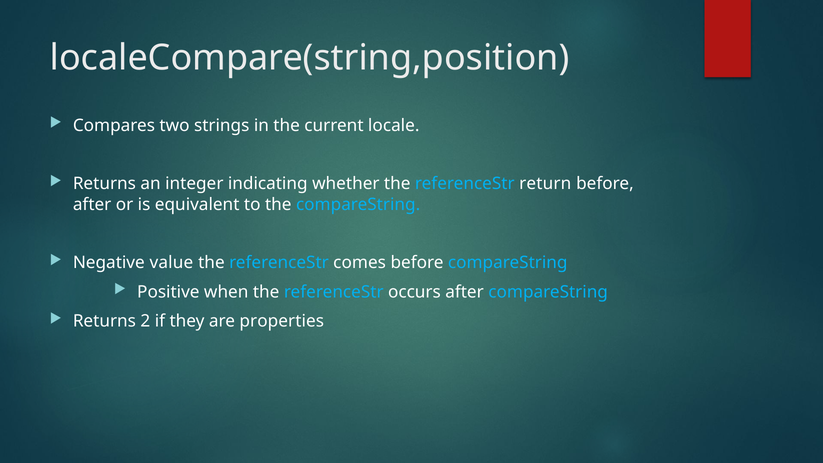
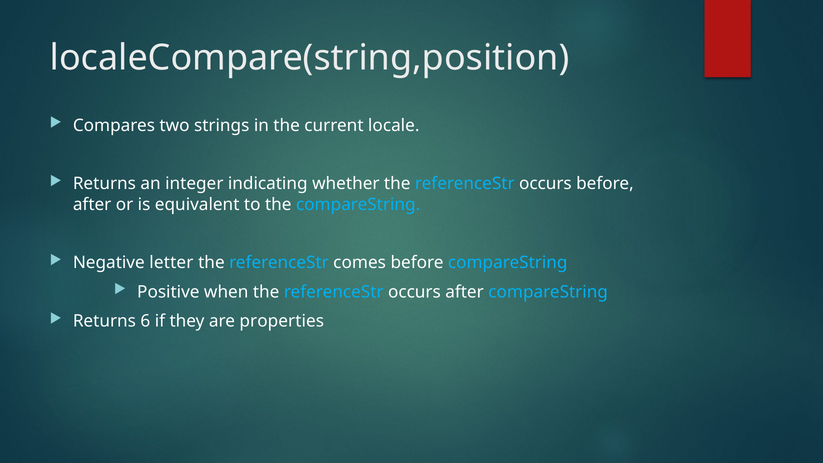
whether the referenceStr return: return -> occurs
value: value -> letter
2: 2 -> 6
